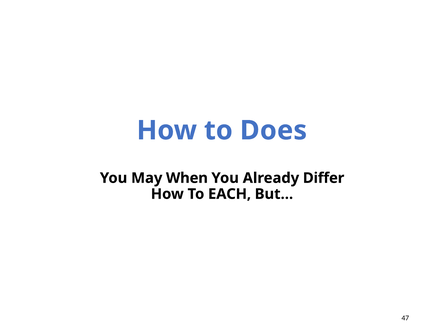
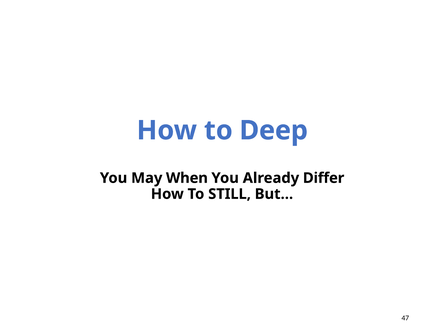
Does: Does -> Deep
EACH: EACH -> STILL
